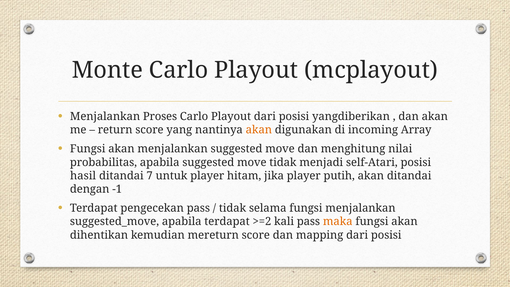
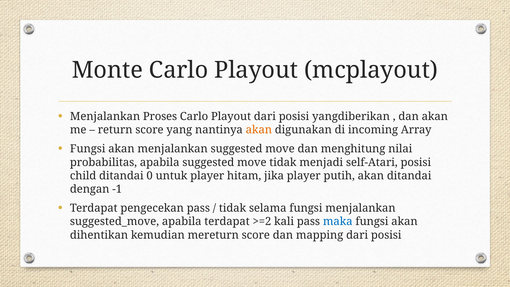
hasil: hasil -> child
7: 7 -> 0
maka colour: orange -> blue
